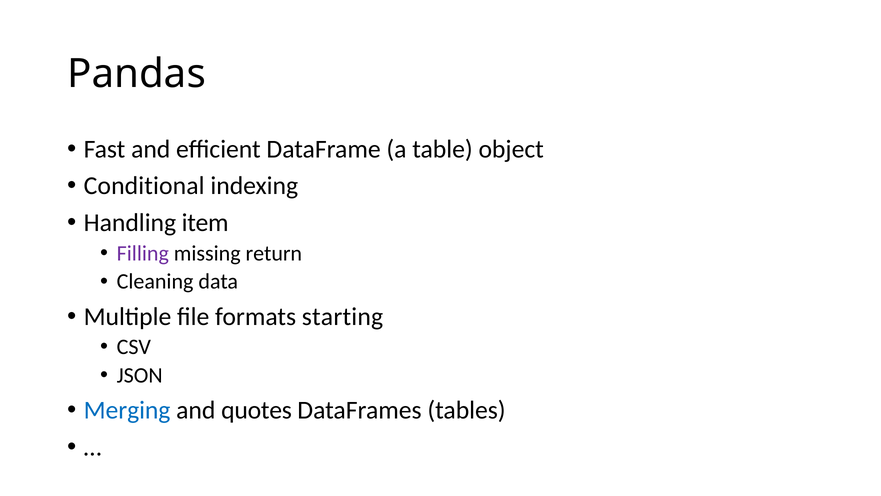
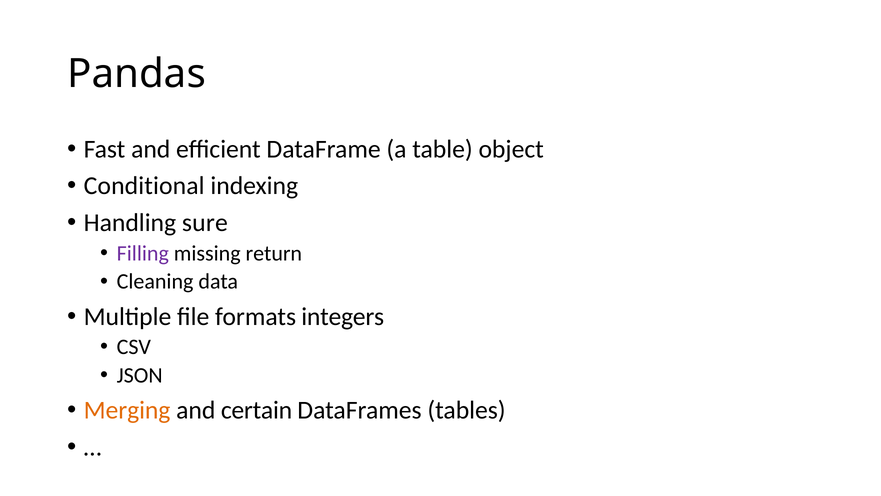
item: item -> sure
starting: starting -> integers
Merging colour: blue -> orange
quotes: quotes -> certain
